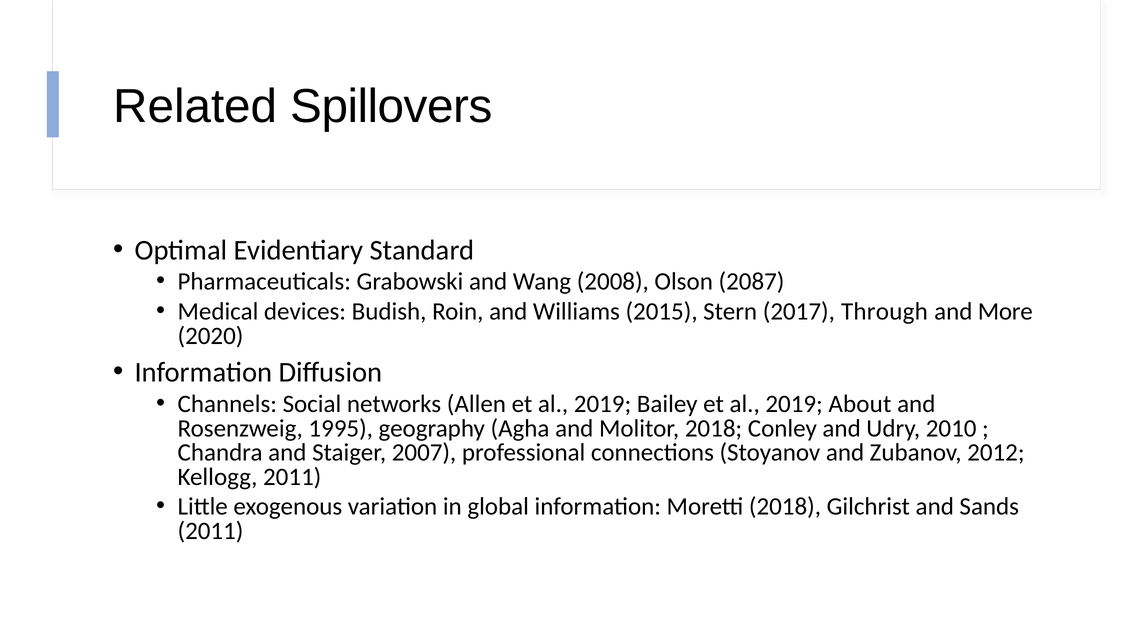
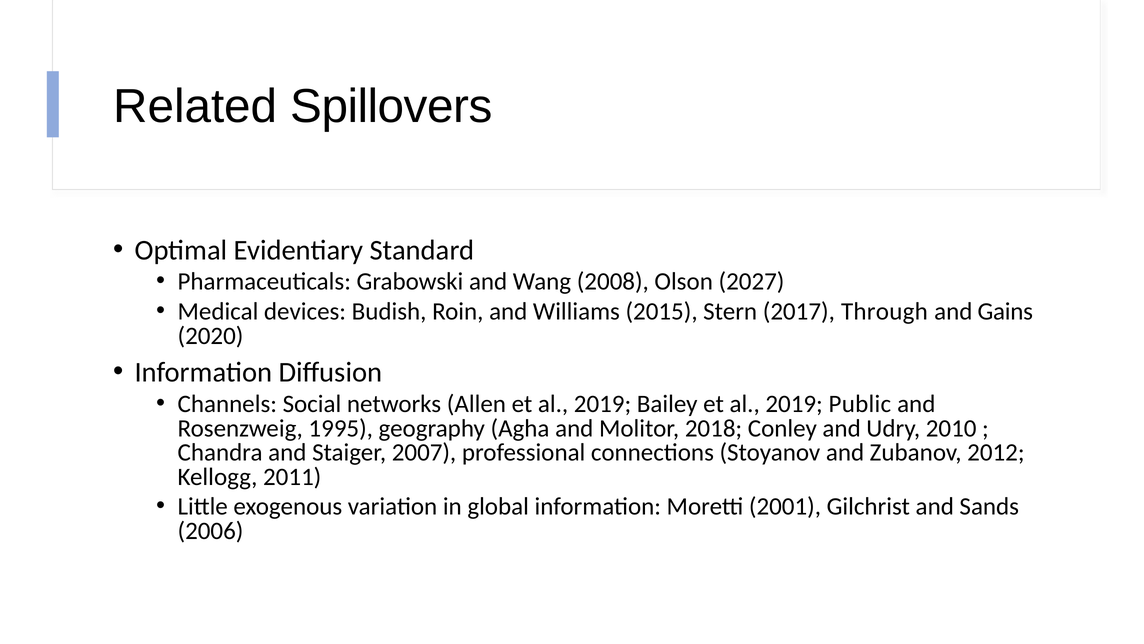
2087: 2087 -> 2027
More: More -> Gains
About: About -> Public
Moretti 2018: 2018 -> 2001
2011 at (210, 531): 2011 -> 2006
